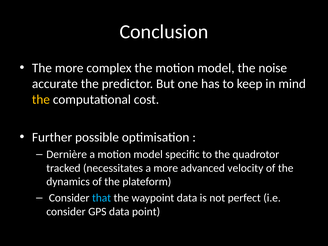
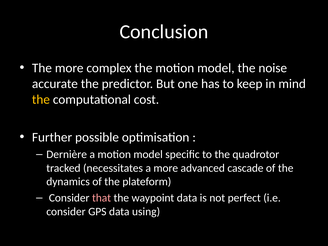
velocity: velocity -> cascade
that colour: light blue -> pink
point: point -> using
